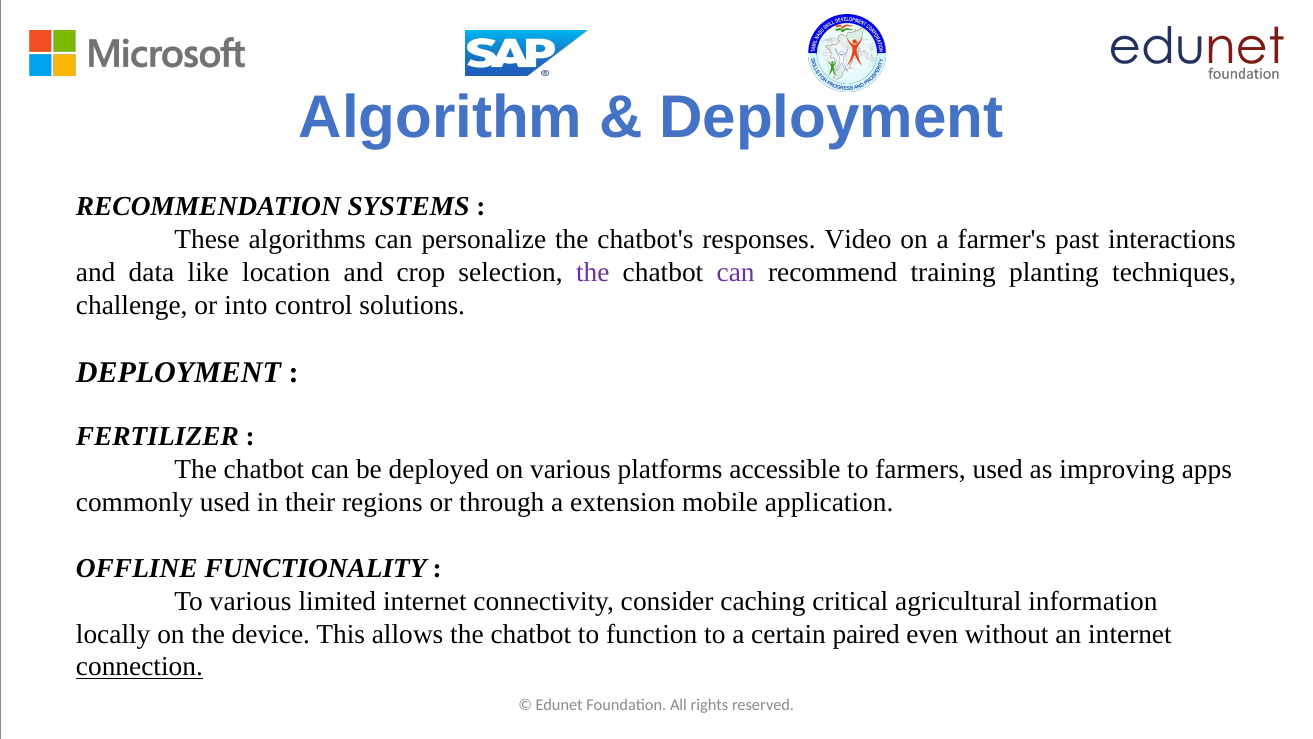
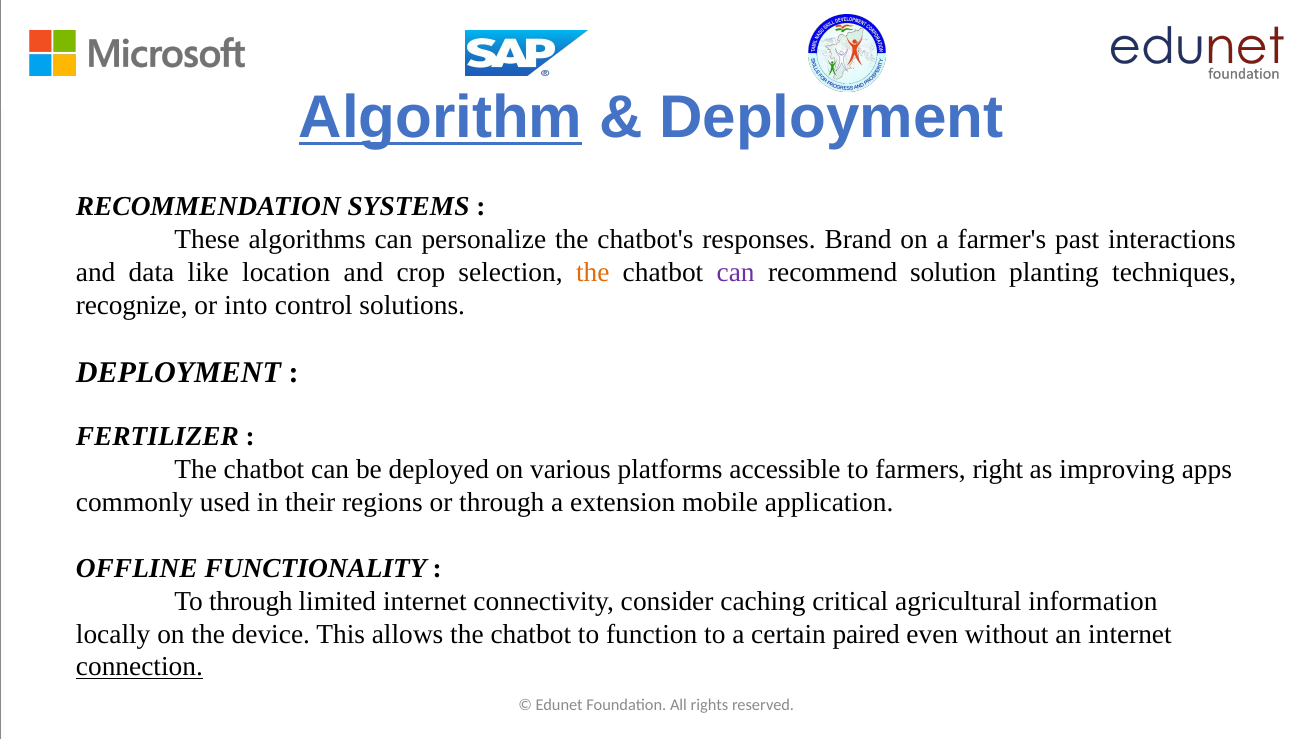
Algorithm underline: none -> present
Video: Video -> Brand
the at (593, 272) colour: purple -> orange
training: training -> solution
challenge: challenge -> recognize
farmers used: used -> right
To various: various -> through
